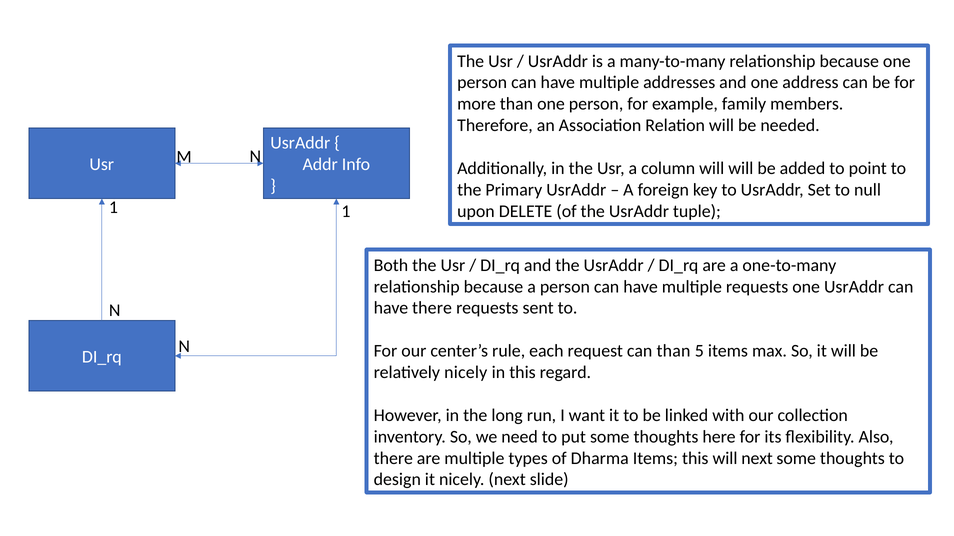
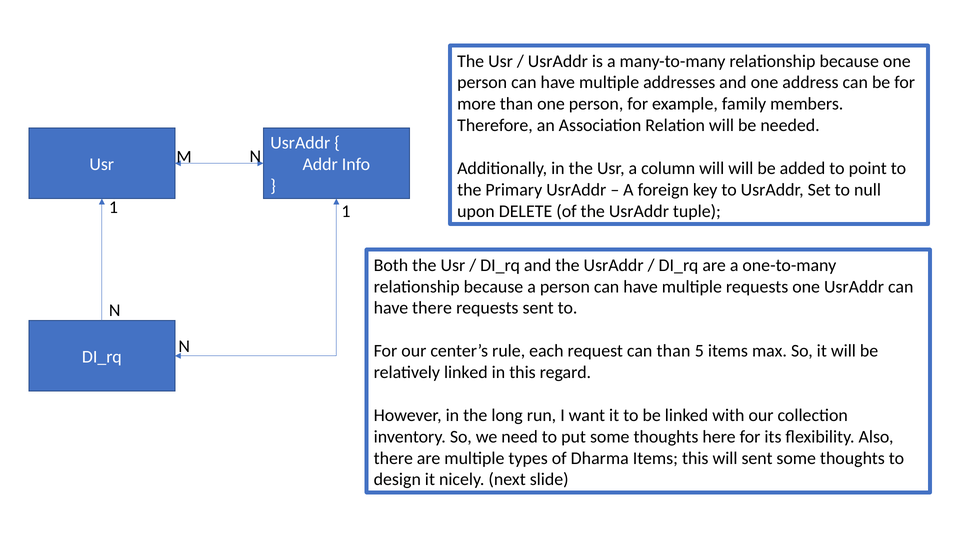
relatively nicely: nicely -> linked
will next: next -> sent
